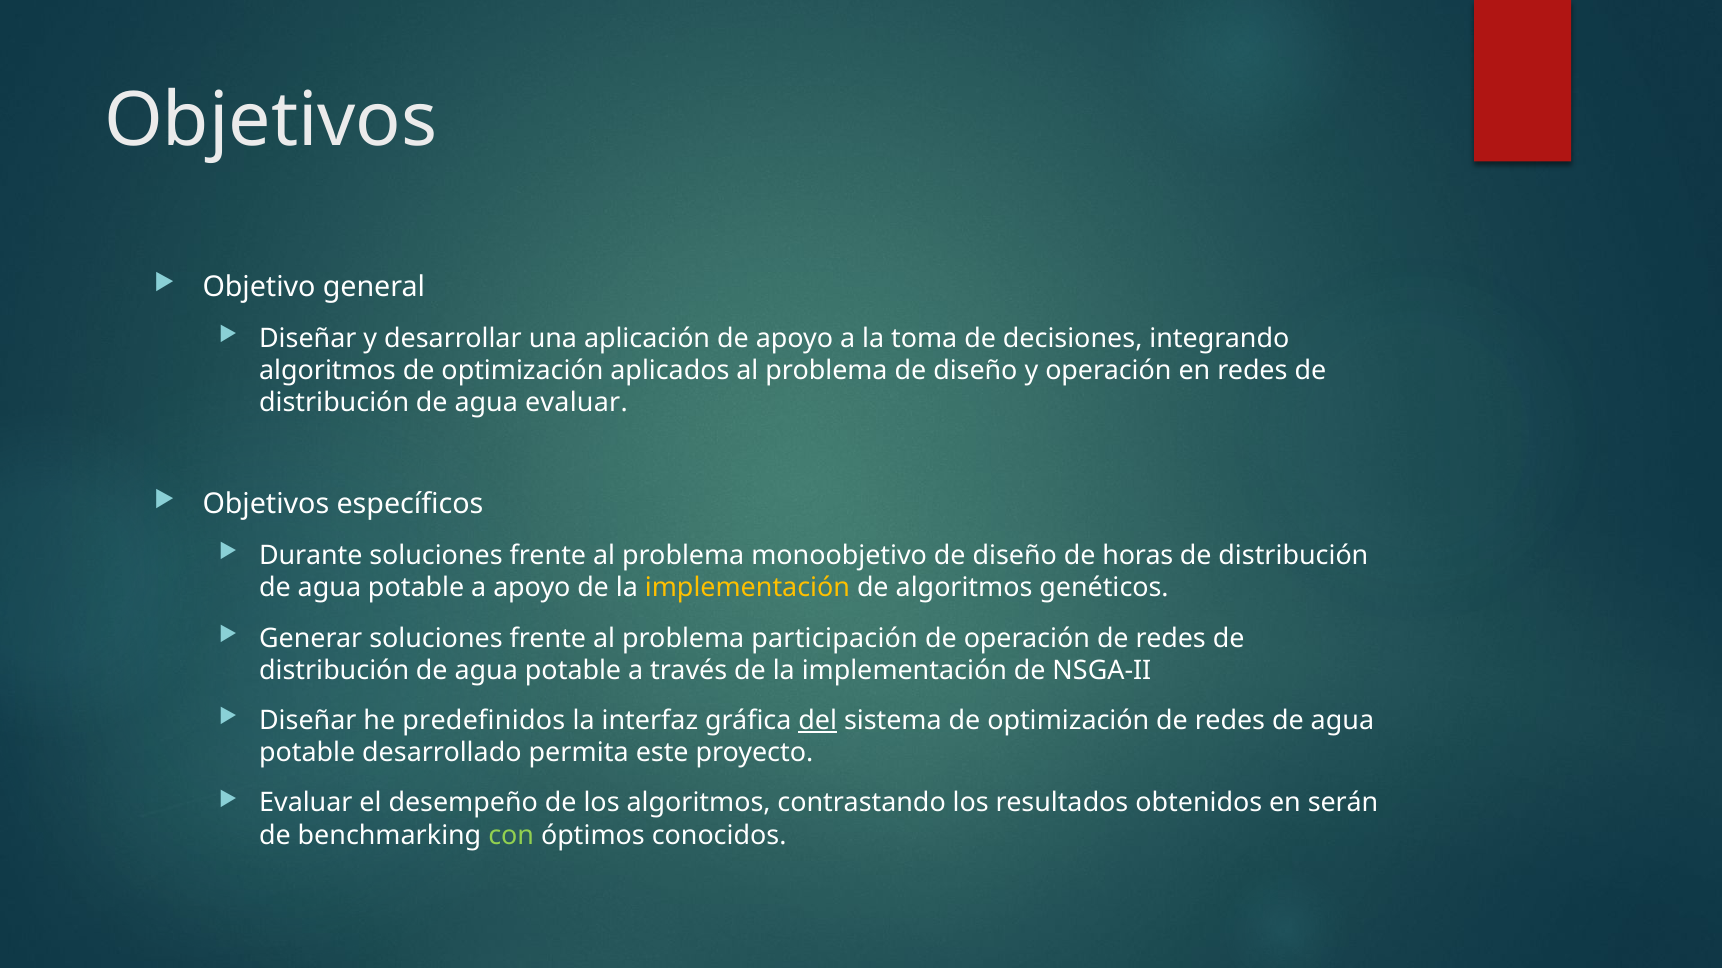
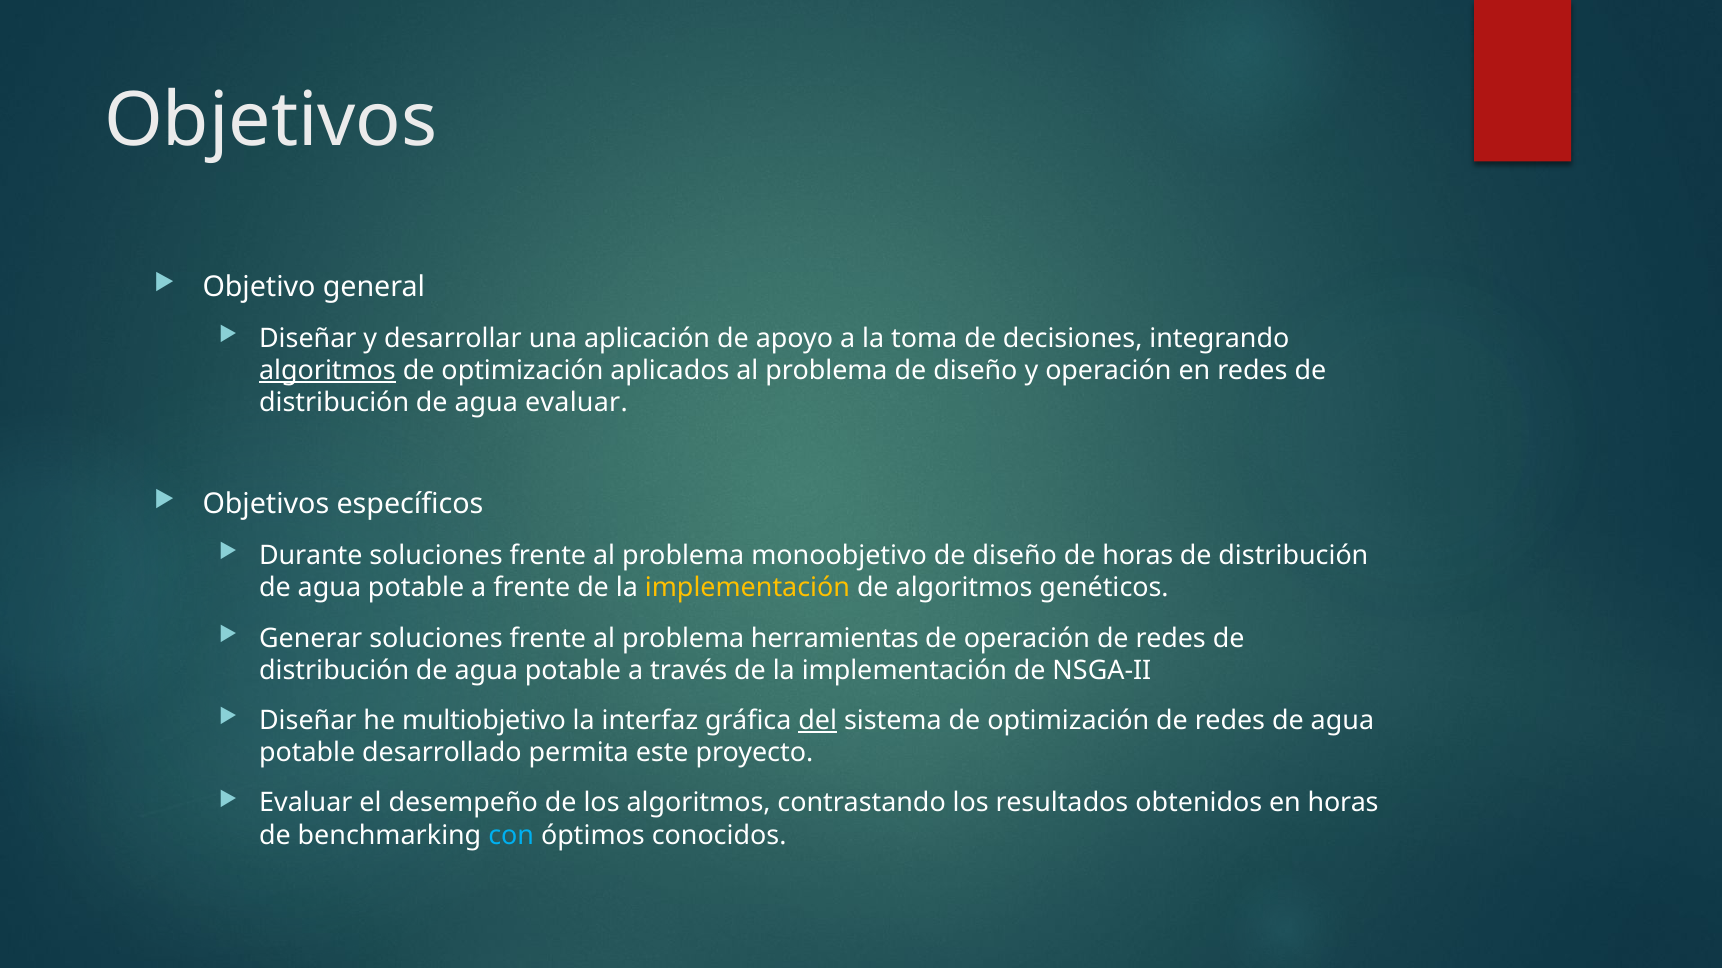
algoritmos at (328, 371) underline: none -> present
a apoyo: apoyo -> frente
participación: participación -> herramientas
predefinidos: predefinidos -> multiobjetivo
en serán: serán -> horas
con colour: light green -> light blue
